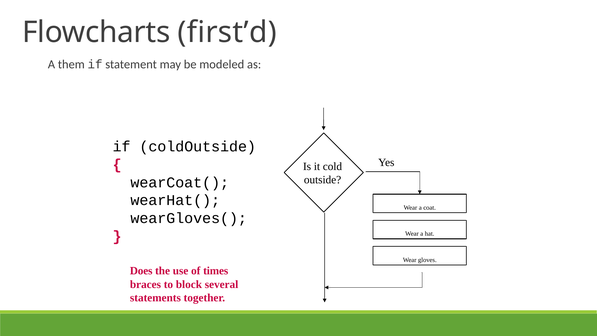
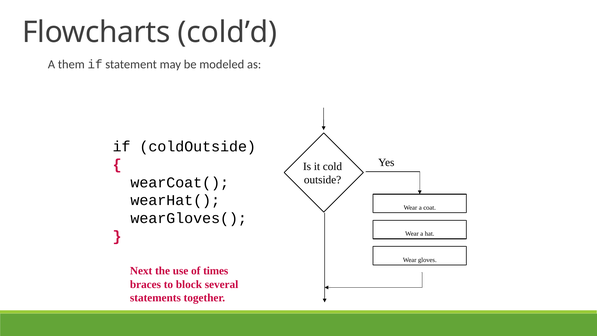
first’d: first’d -> cold’d
Does: Does -> Next
